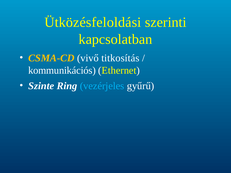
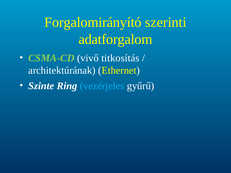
Ütközésfeloldási: Ütközésfeloldási -> Forgalomirányító
kapcsolatban: kapcsolatban -> adatforgalom
CSMA-CD colour: yellow -> light green
kommunikációs: kommunikációs -> architektúrának
